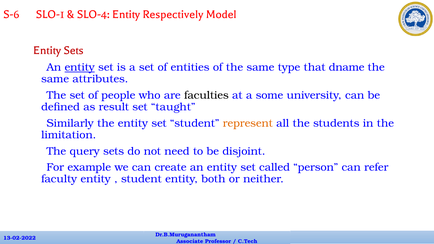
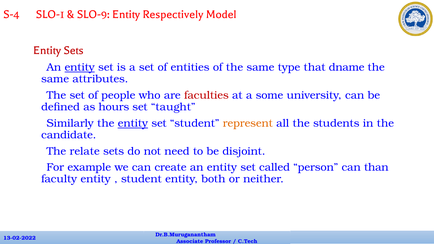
S-6: S-6 -> S-4
SLO-4: SLO-4 -> SLO-9
faculties colour: black -> red
result: result -> hours
entity at (133, 123) underline: none -> present
limitation: limitation -> candidate
query: query -> relate
refer: refer -> than
